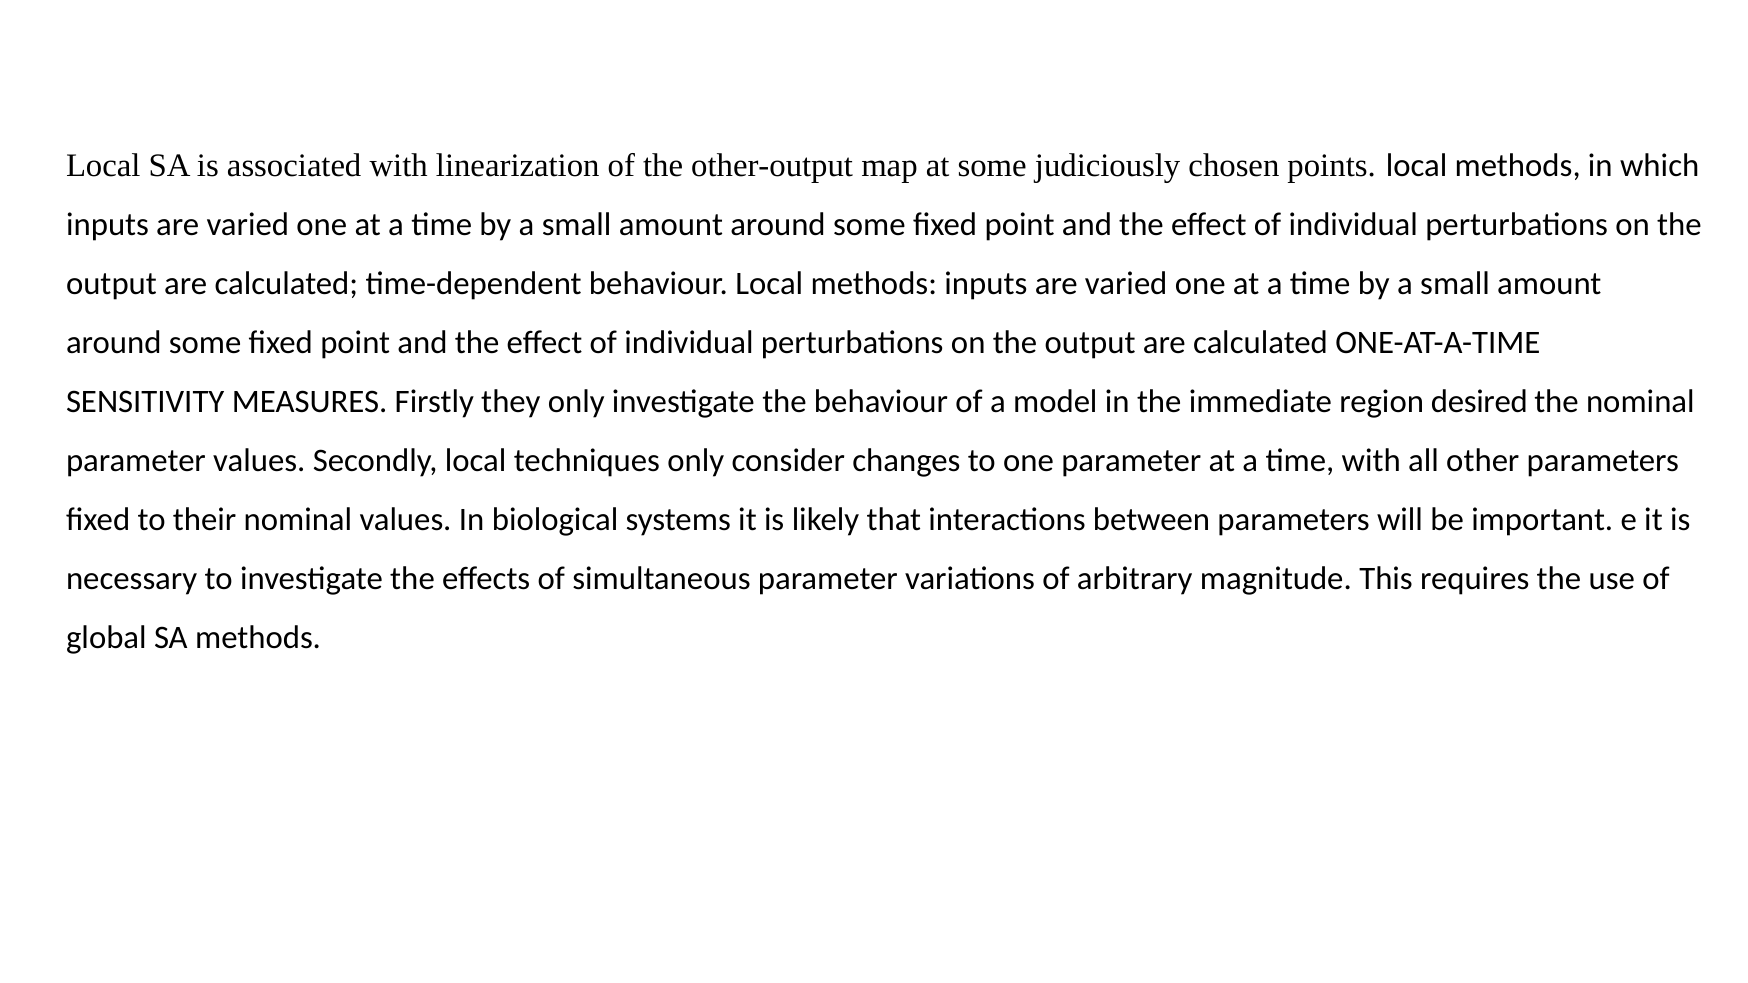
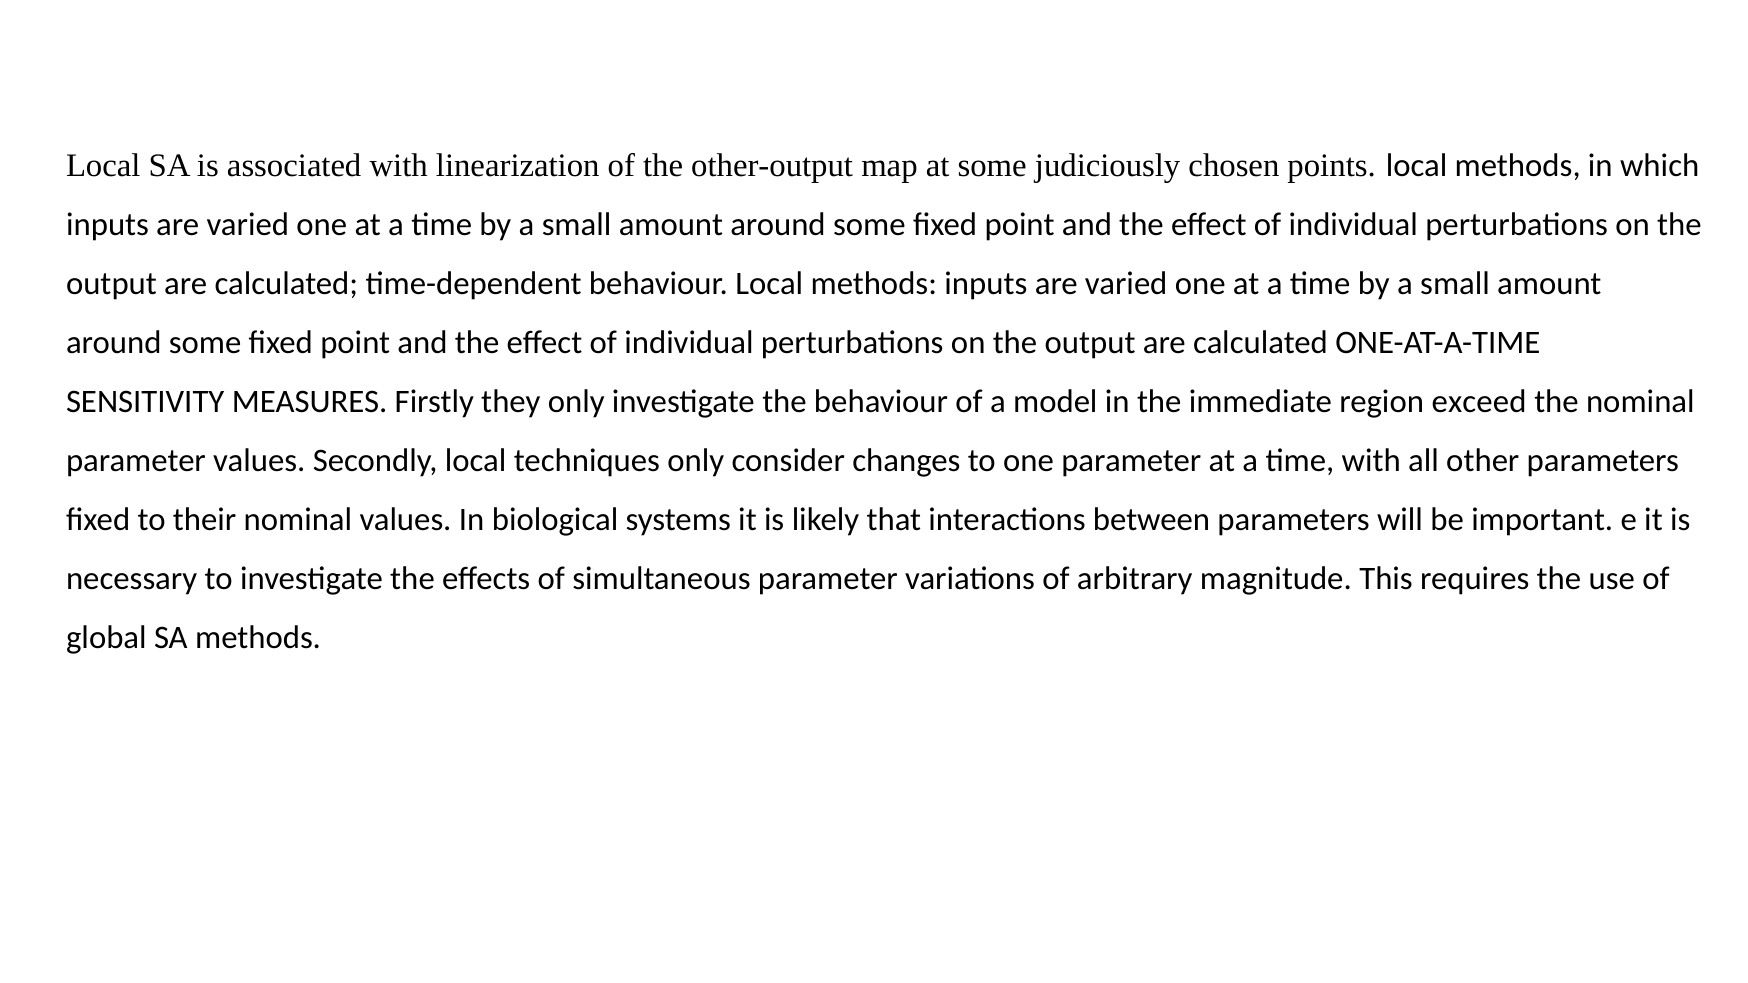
desired: desired -> exceed
